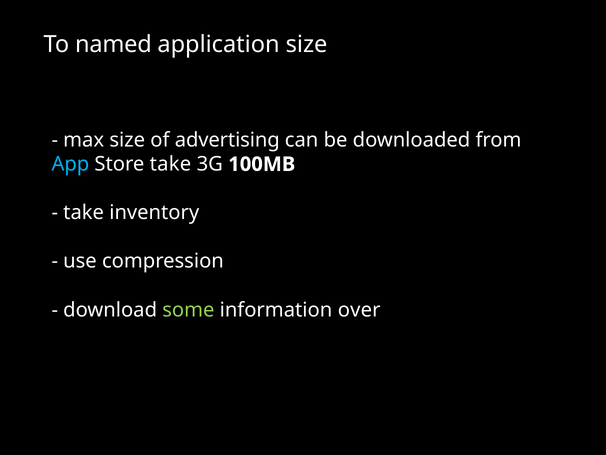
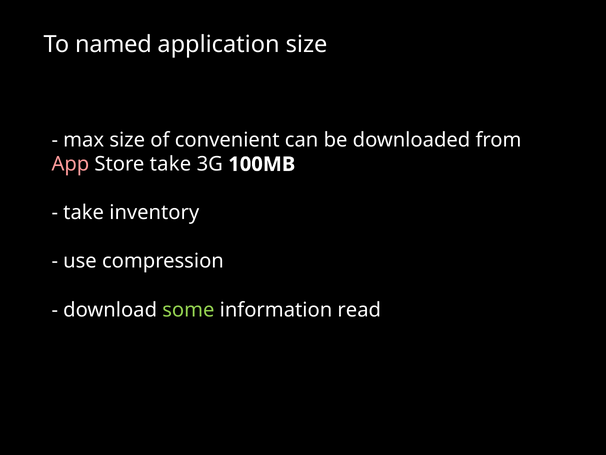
advertising: advertising -> convenient
App colour: light blue -> pink
over: over -> read
